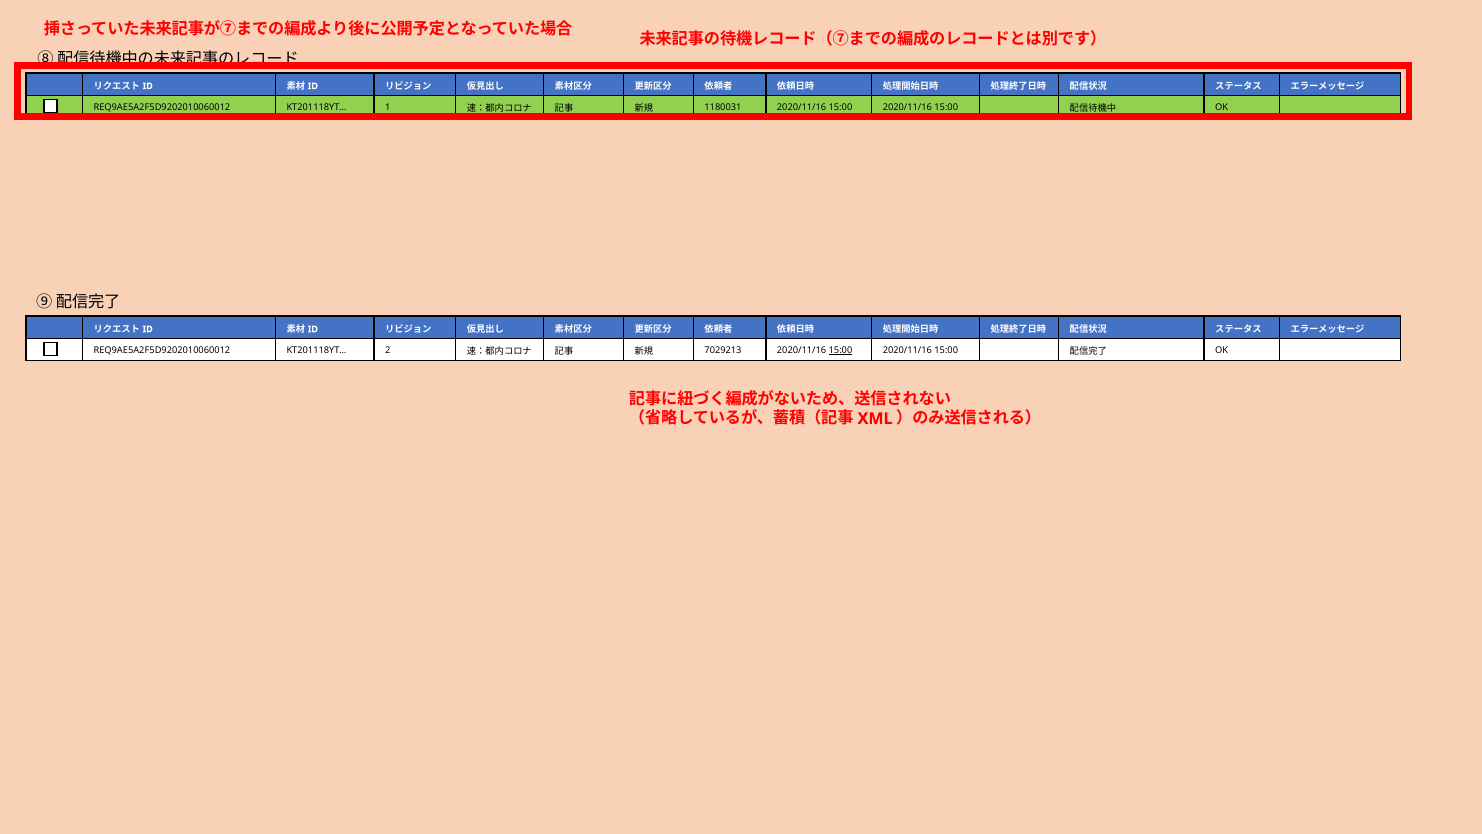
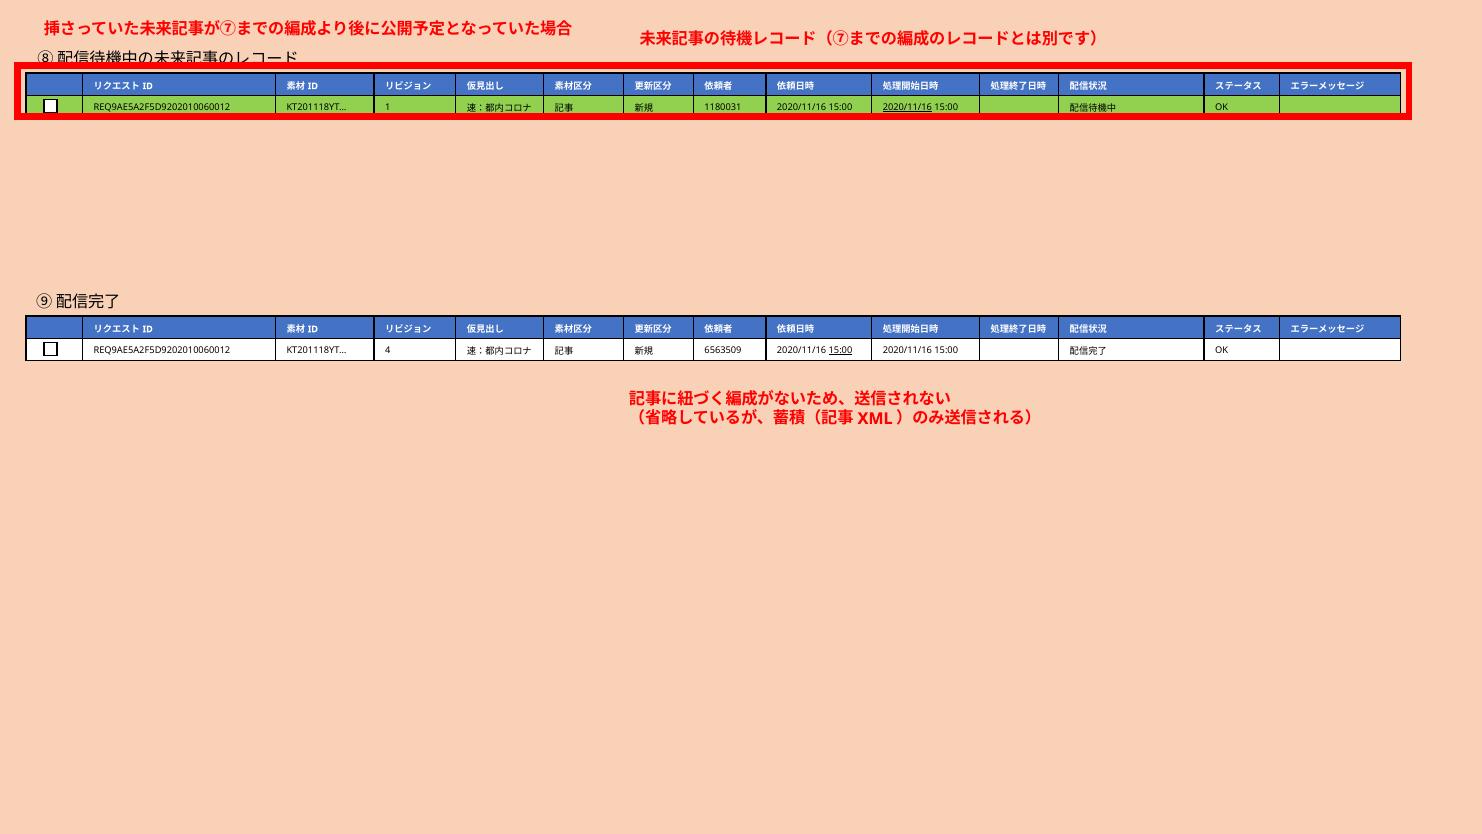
2020/11/16 at (907, 107) underline: none -> present
2: 2 -> 4
7029213: 7029213 -> 6563509
